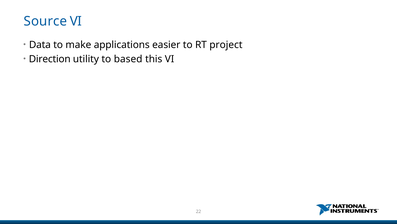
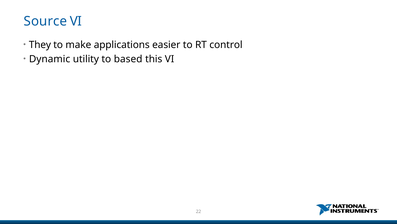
Data: Data -> They
project: project -> control
Direction: Direction -> Dynamic
